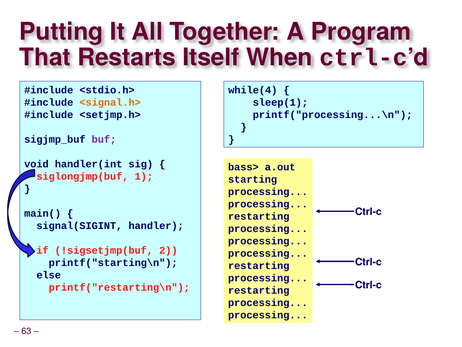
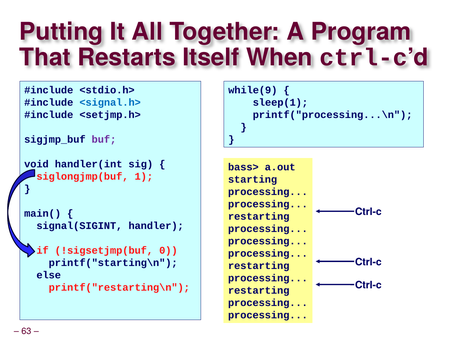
while(4: while(4 -> while(9
<signal.h> colour: orange -> blue
2: 2 -> 0
